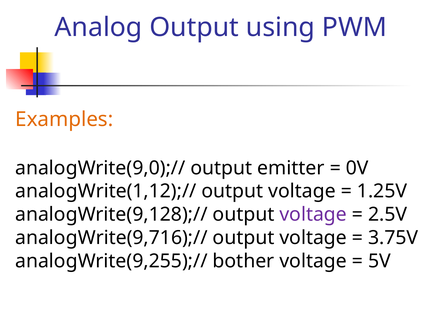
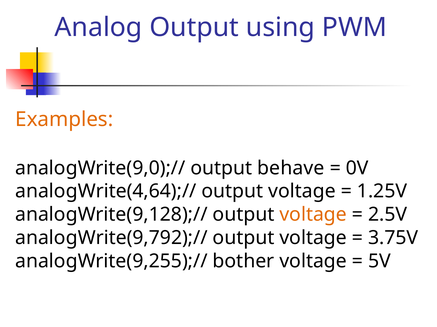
emitter: emitter -> behave
analogWrite(1,12);//: analogWrite(1,12);// -> analogWrite(4,64);//
voltage at (313, 215) colour: purple -> orange
analogWrite(9,716);//: analogWrite(9,716);// -> analogWrite(9,792);//
